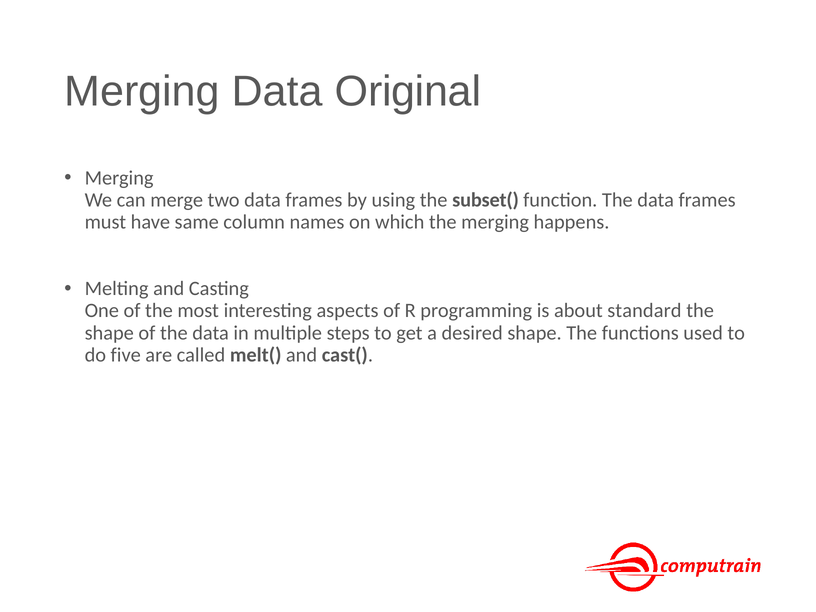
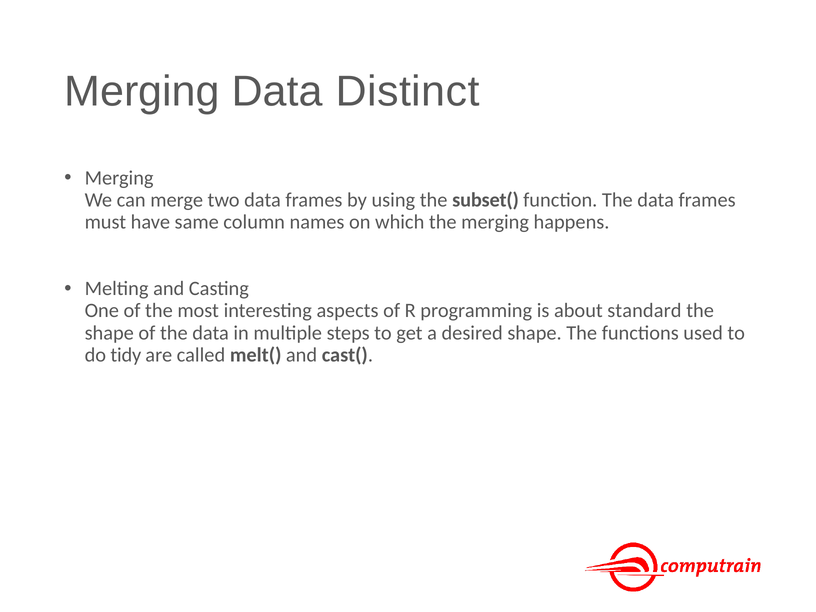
Original: Original -> Distinct
five: five -> tidy
